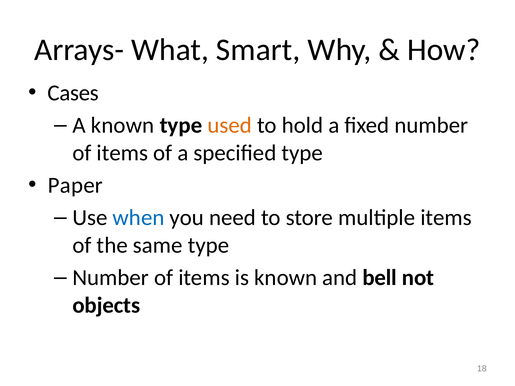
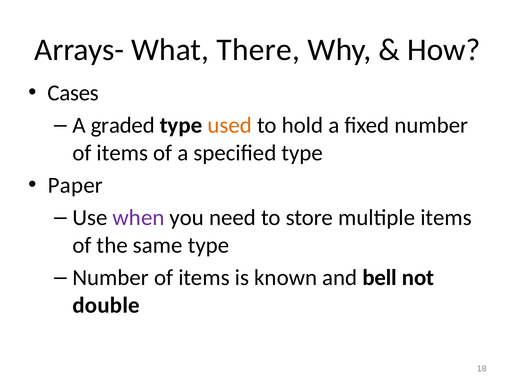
Smart: Smart -> There
A known: known -> graded
when colour: blue -> purple
objects: objects -> double
